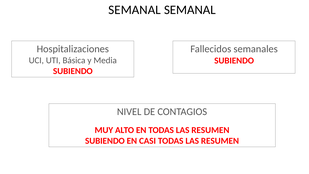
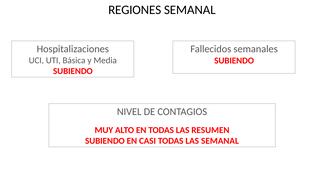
SEMANAL at (135, 10): SEMANAL -> REGIONES
CASI TODAS LAS RESUMEN: RESUMEN -> SEMANAL
